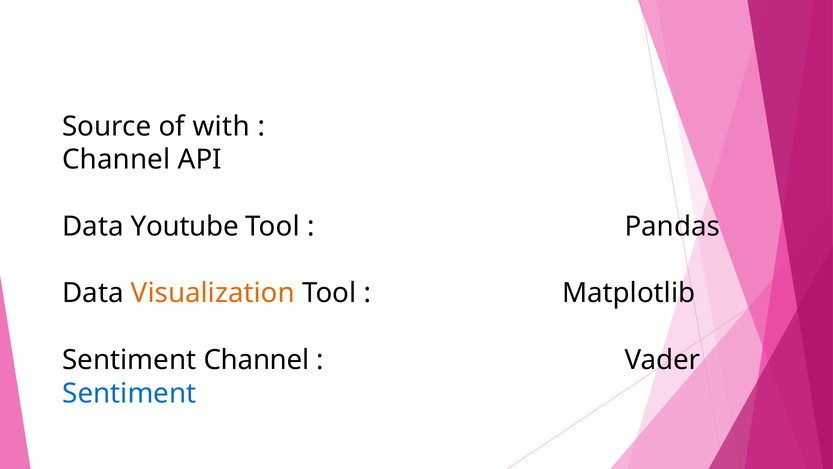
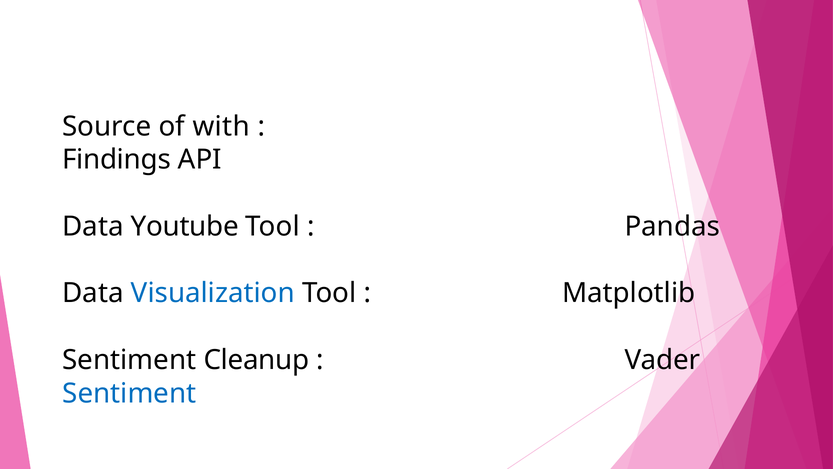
Channel at (116, 160): Channel -> Findings
Visualization colour: orange -> blue
Sentiment Channel: Channel -> Cleanup
